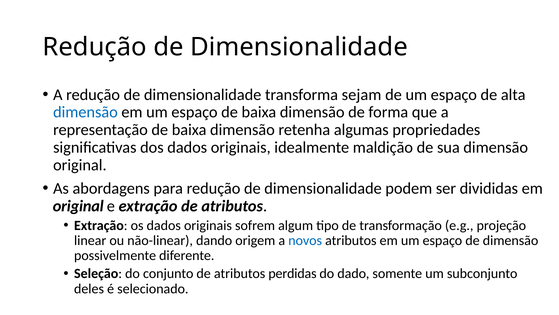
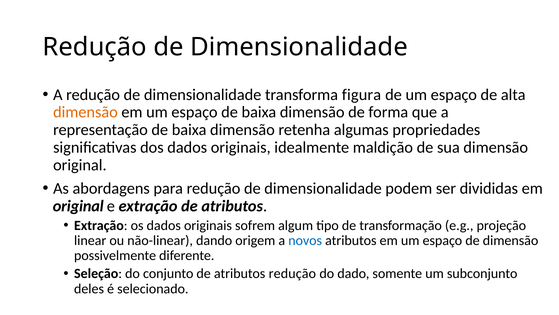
sejam: sejam -> figura
dimensão at (85, 112) colour: blue -> orange
atributos perdidas: perdidas -> redução
